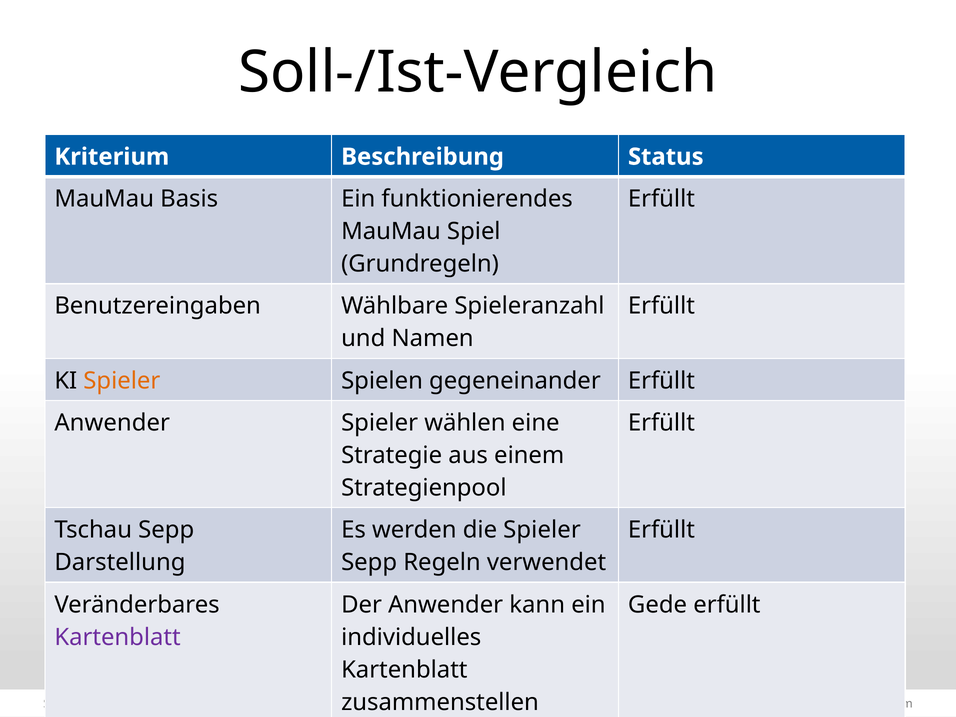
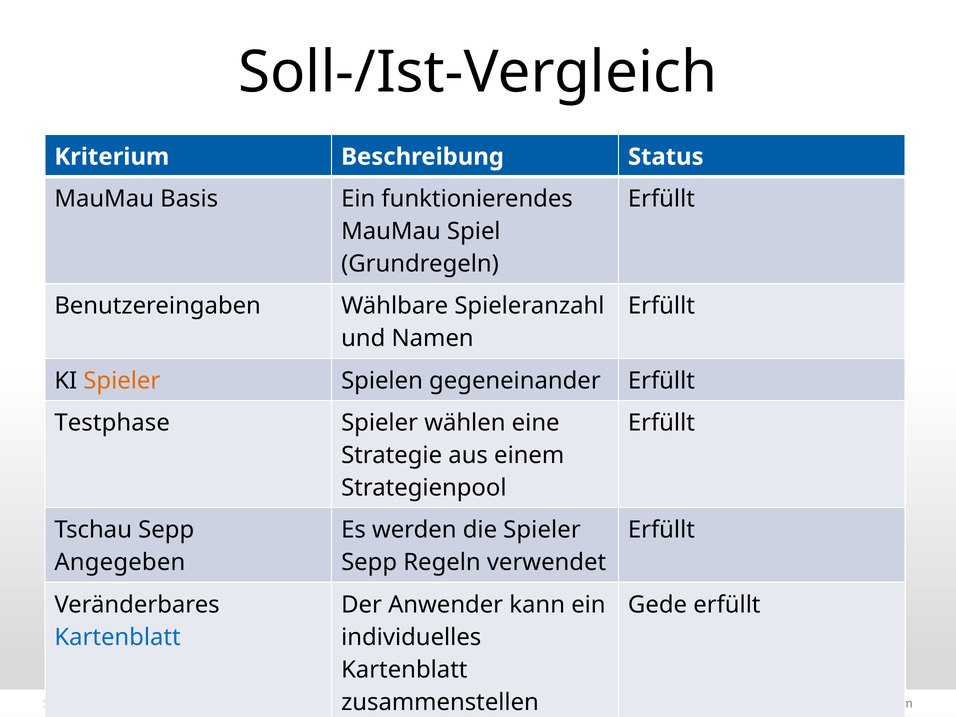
Anwender at (112, 423): Anwender -> Testphase
Darstellung: Darstellung -> Angegeben
Kartenblatt at (118, 637) colour: purple -> blue
